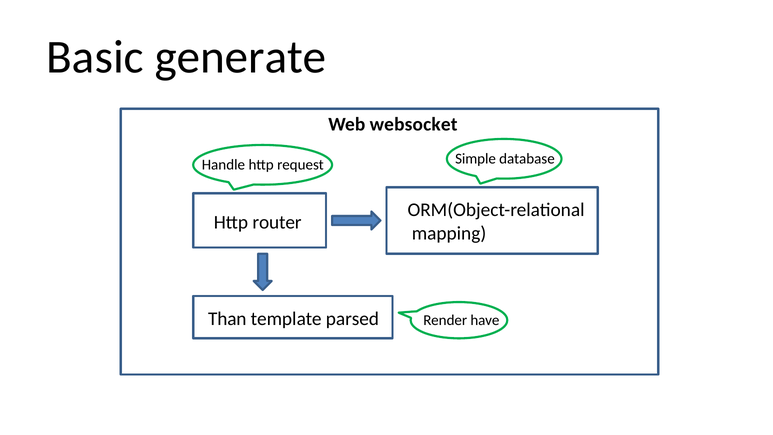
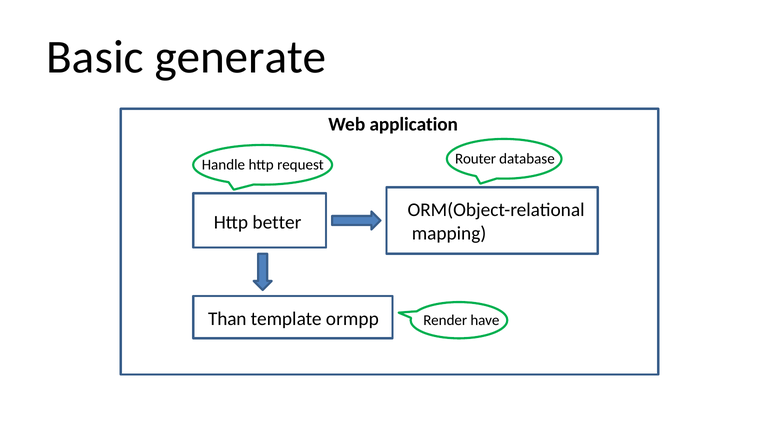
websocket: websocket -> application
Simple: Simple -> Router
router: router -> better
parsed: parsed -> ormpp
